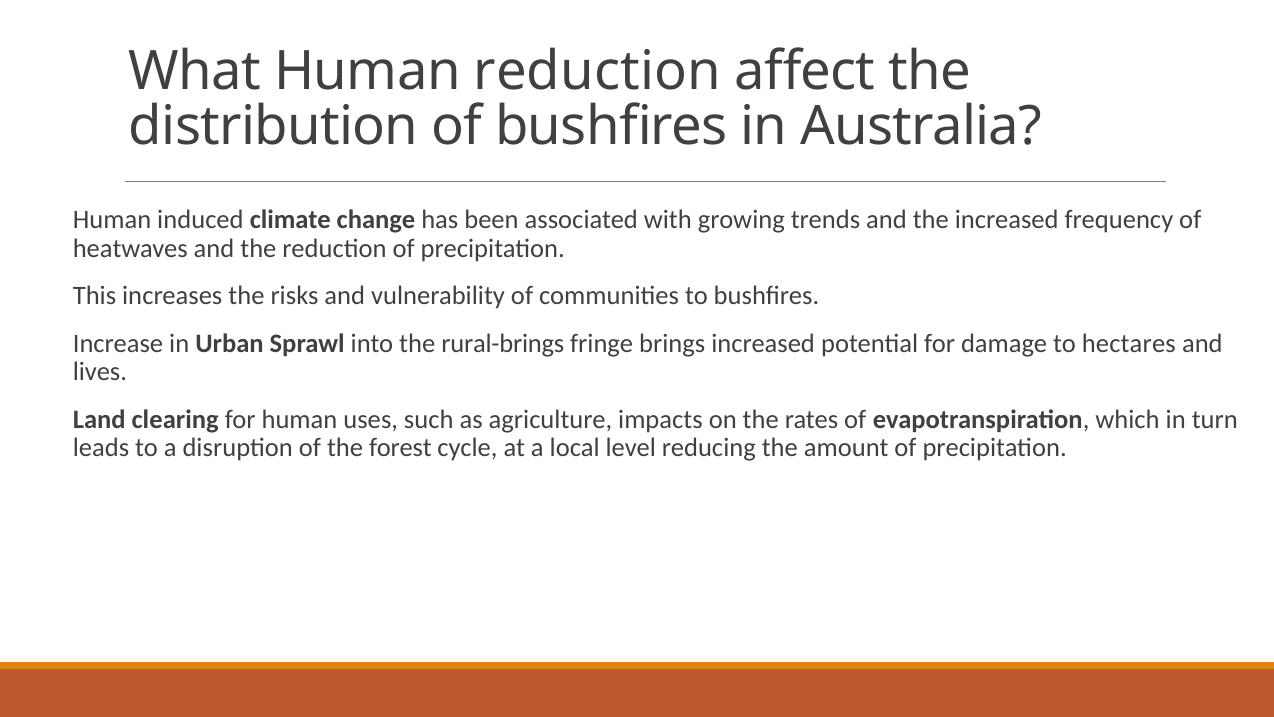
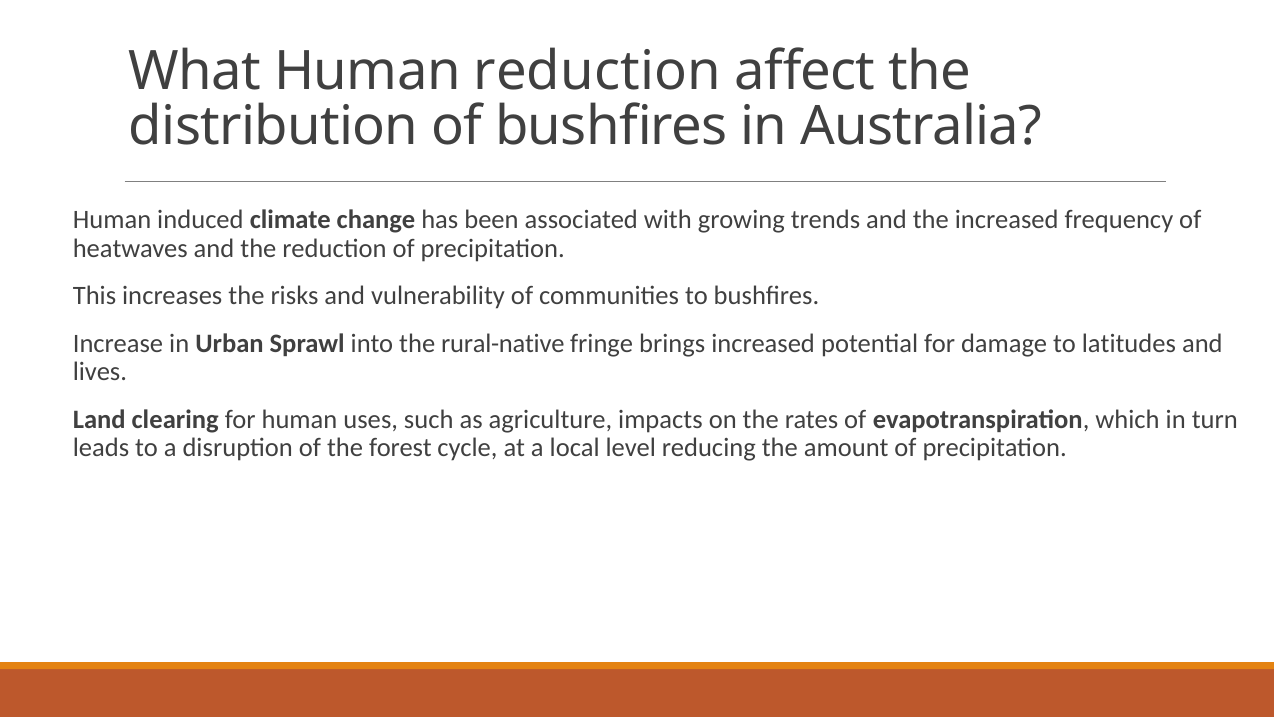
rural-brings: rural-brings -> rural-native
hectares: hectares -> latitudes
